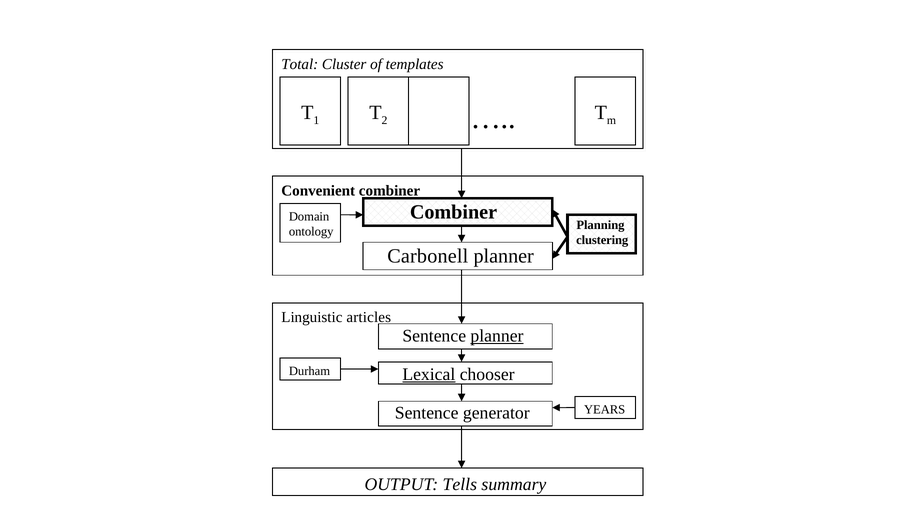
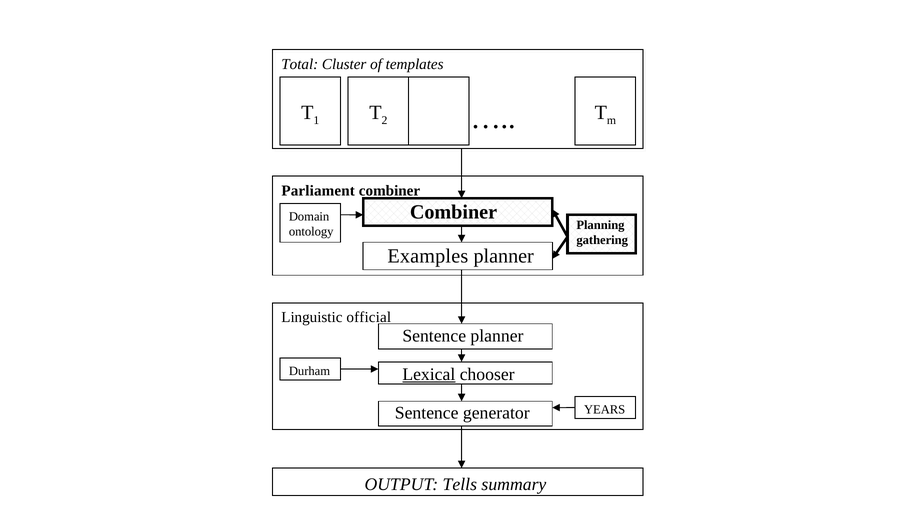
Convenient: Convenient -> Parliament
clustering: clustering -> gathering
Carbonell: Carbonell -> Examples
articles: articles -> official
planner at (497, 336) underline: present -> none
